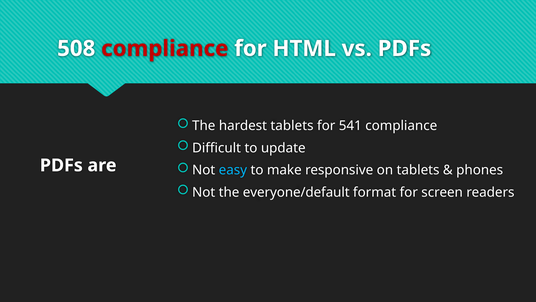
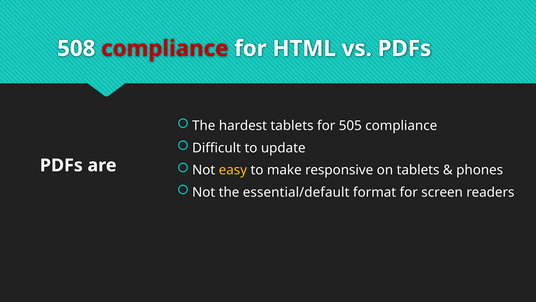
541: 541 -> 505
easy colour: light blue -> yellow
everyone/default: everyone/default -> essential/default
